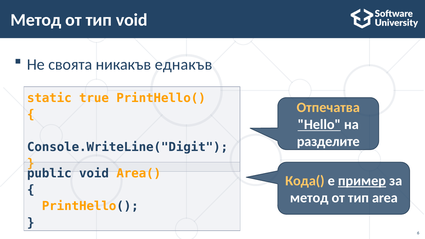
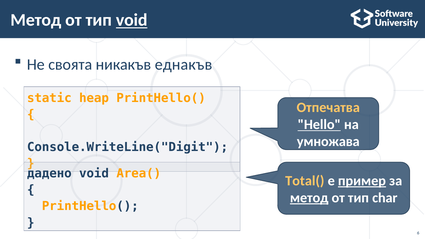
void at (132, 20) underline: none -> present
true: true -> heap
разделите: разделите -> умножава
public: public -> дадено
Кода(: Кода( -> Total(
метод at (309, 198) underline: none -> present
area: area -> char
